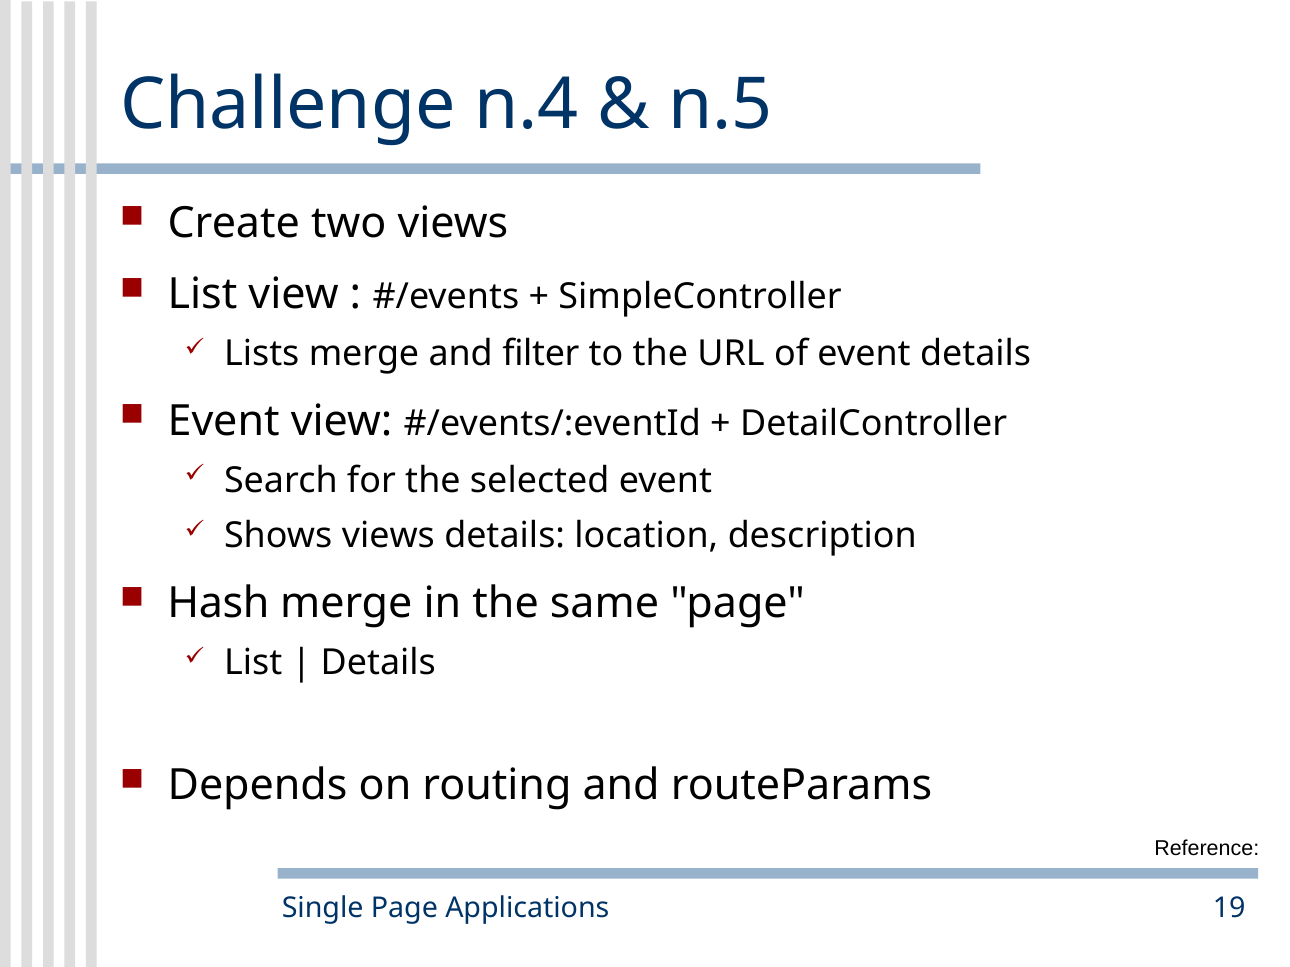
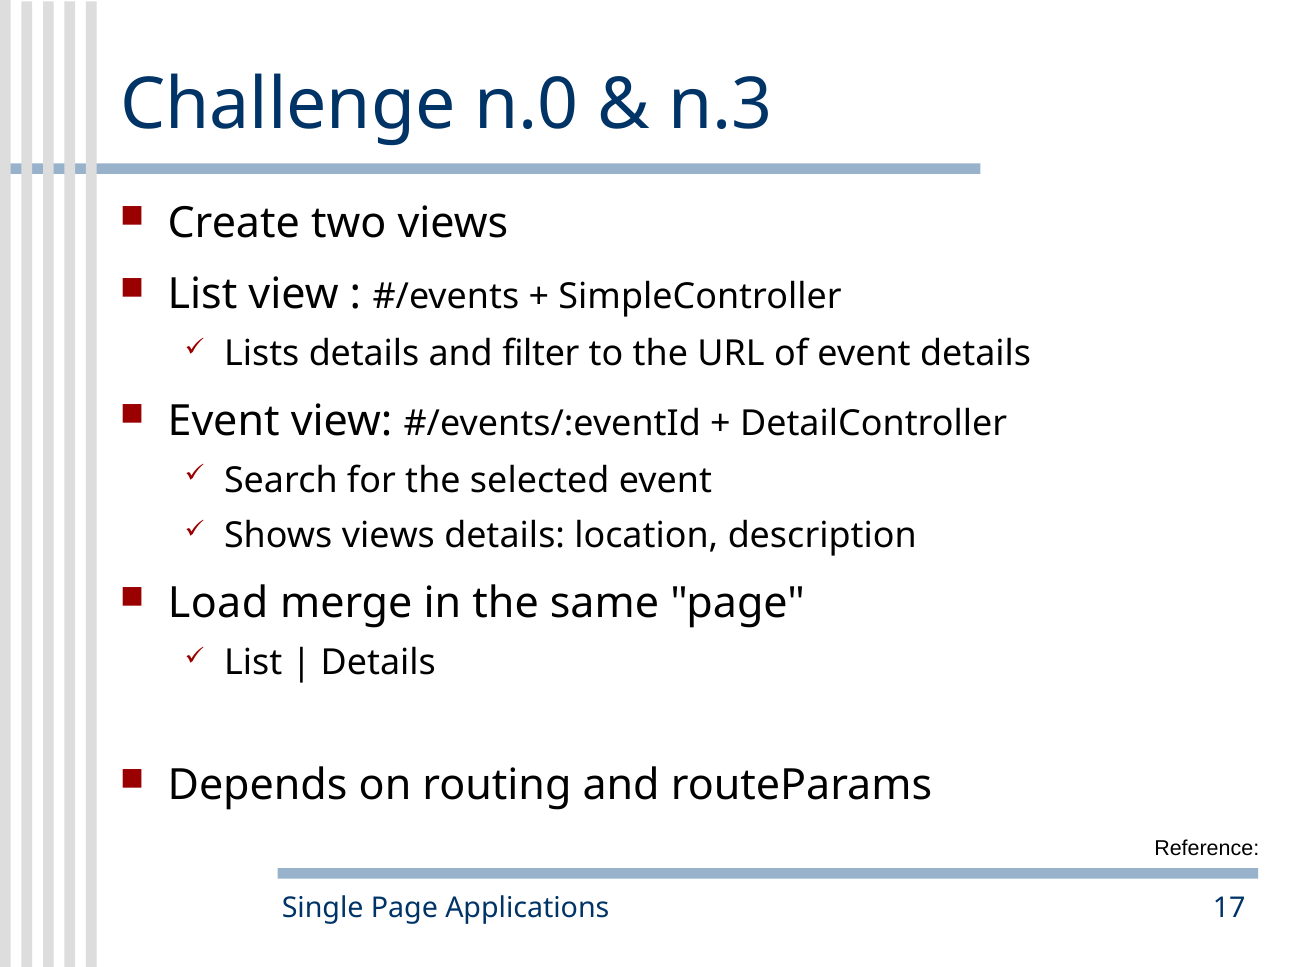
n.4: n.4 -> n.0
n.5: n.5 -> n.3
Lists merge: merge -> details
Hash at (218, 604): Hash -> Load
19: 19 -> 17
